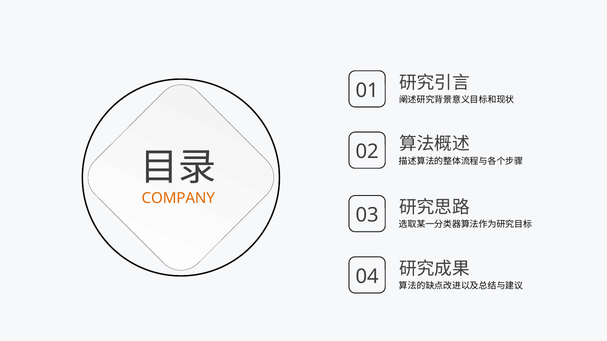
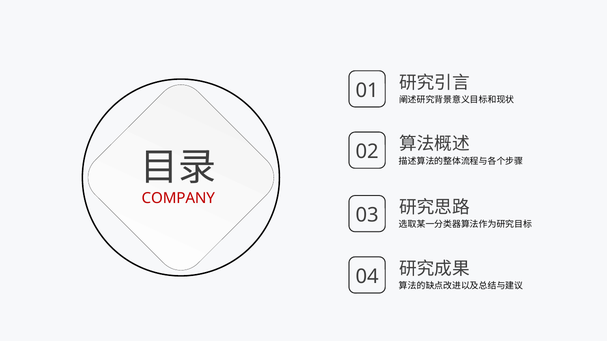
COMPANY colour: orange -> red
